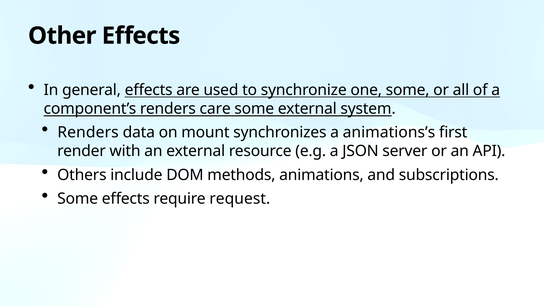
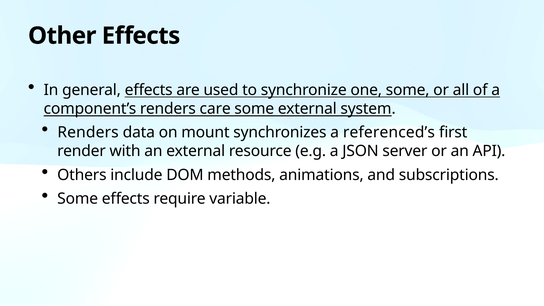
animations’s: animations’s -> referenced’s
request: request -> variable
